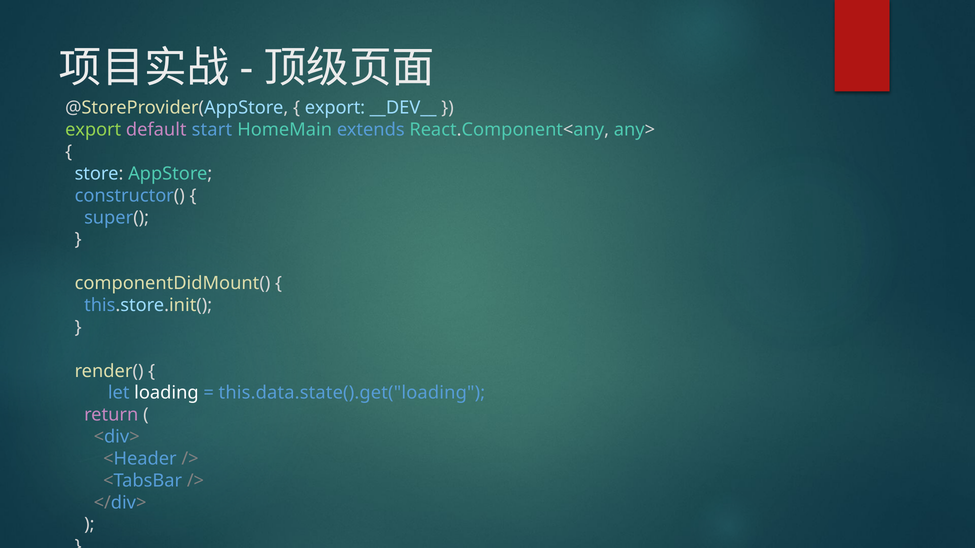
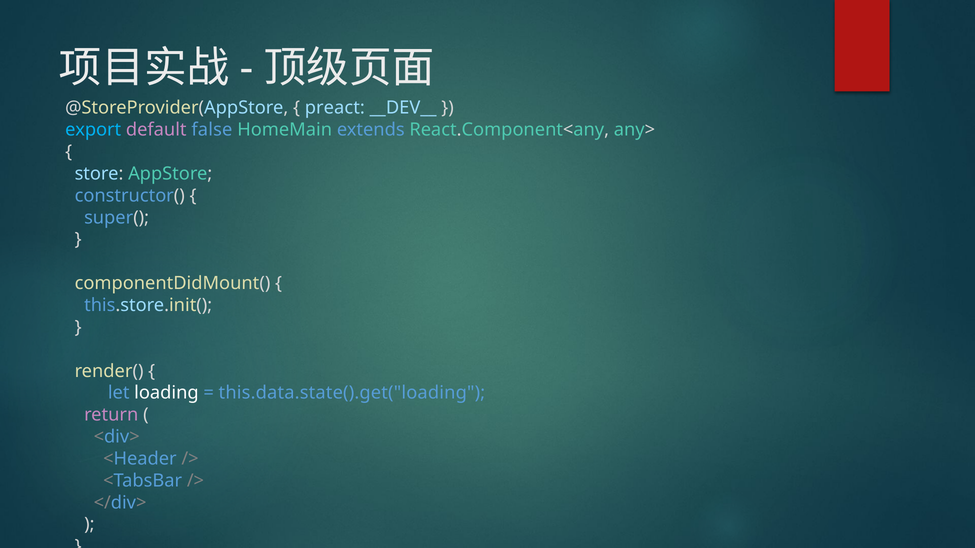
export at (335, 108): export -> preact
export at (93, 130) colour: light green -> light blue
start: start -> false
